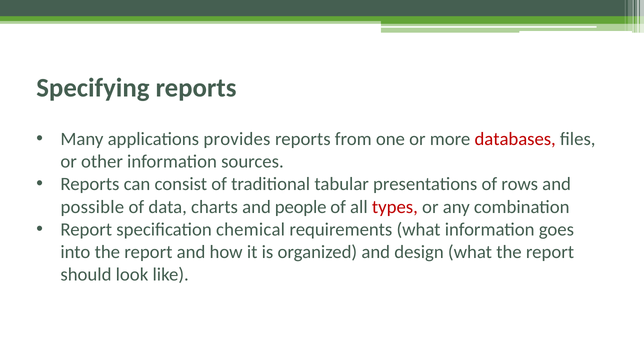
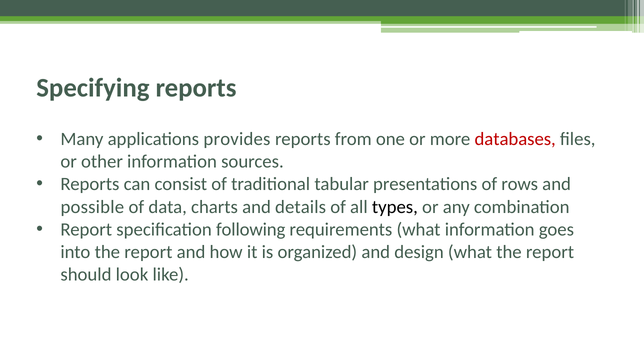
people: people -> details
types colour: red -> black
chemical: chemical -> following
